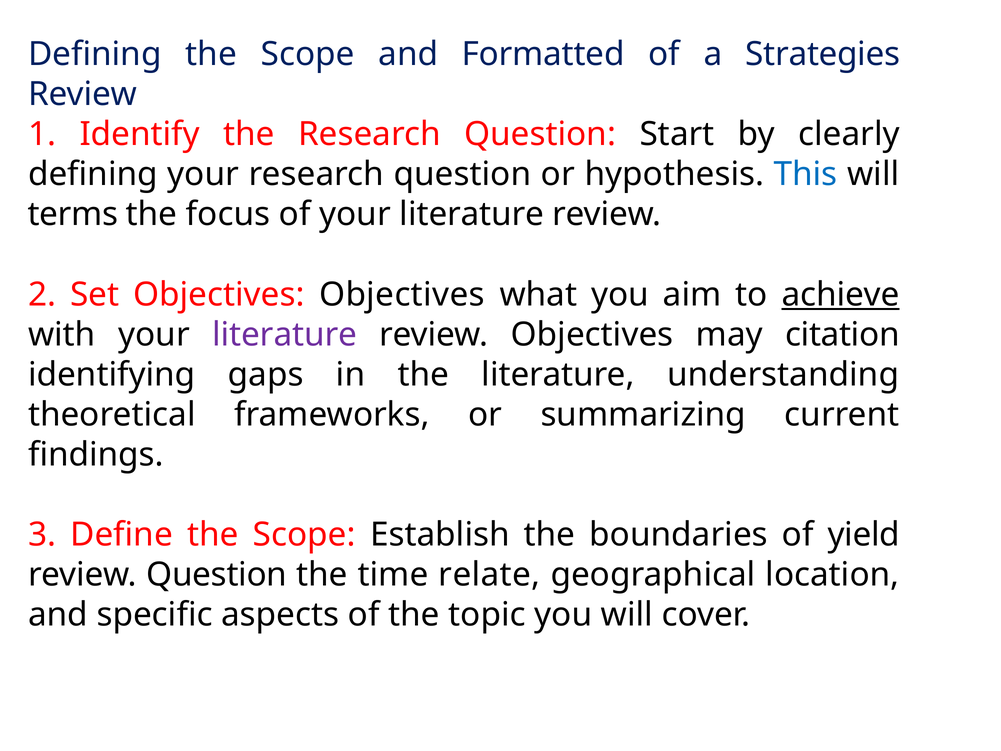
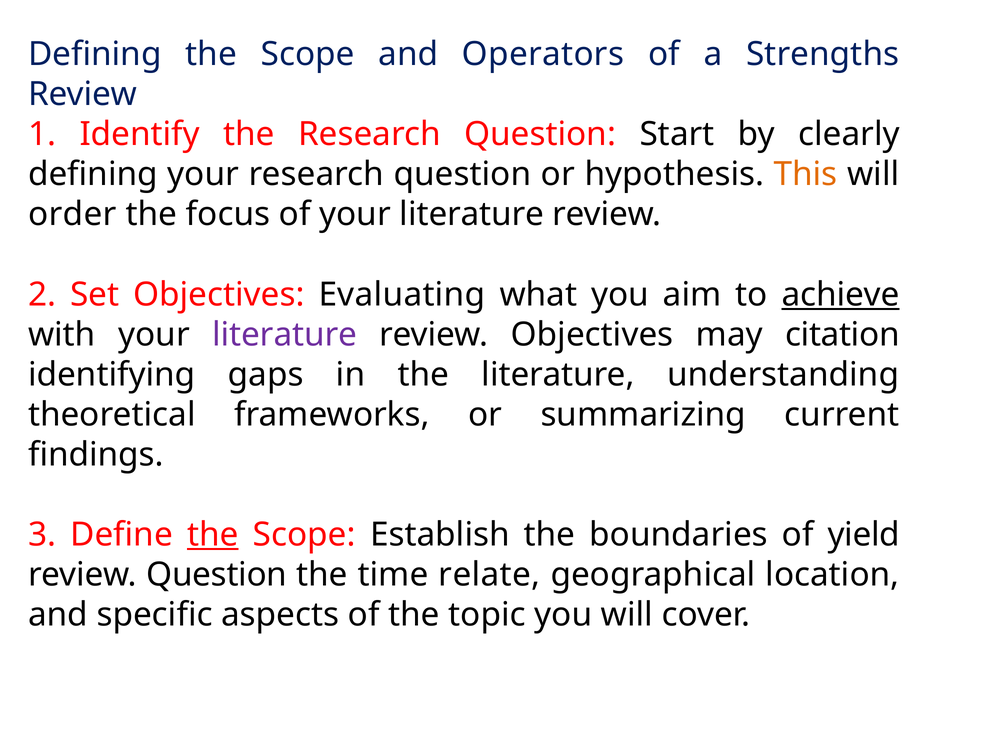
Formatted: Formatted -> Operators
Strategies: Strategies -> Strengths
This colour: blue -> orange
terms: terms -> order
Objectives Objectives: Objectives -> Evaluating
the at (213, 535) underline: none -> present
